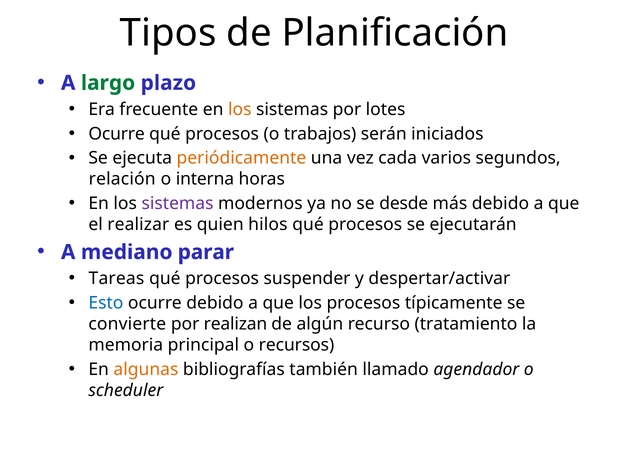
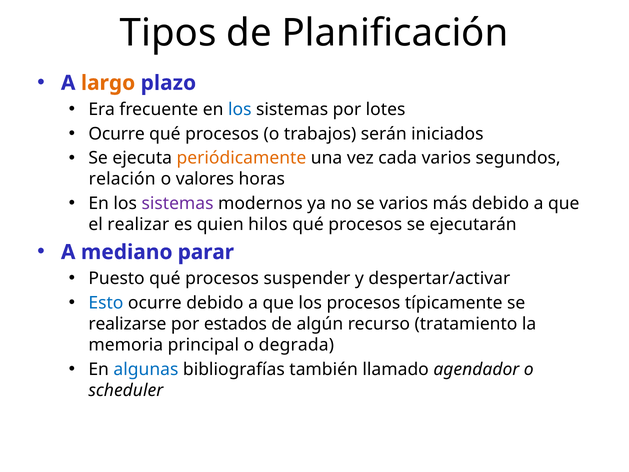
largo colour: green -> orange
los at (240, 109) colour: orange -> blue
interna: interna -> valores
se desde: desde -> varios
Tareas: Tareas -> Puesto
convierte: convierte -> realizarse
realizan: realizan -> estados
recursos: recursos -> degrada
algunas colour: orange -> blue
